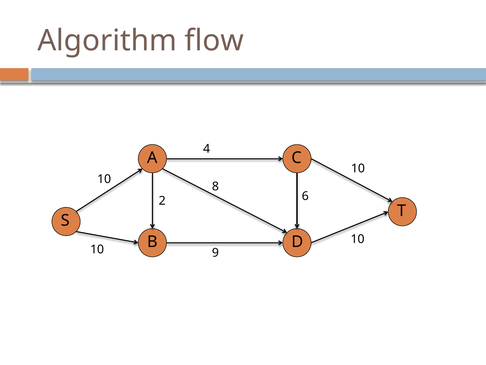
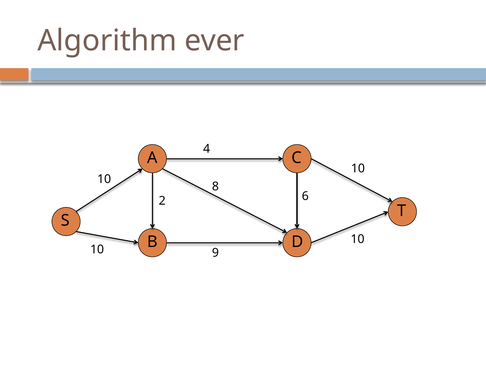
flow: flow -> ever
